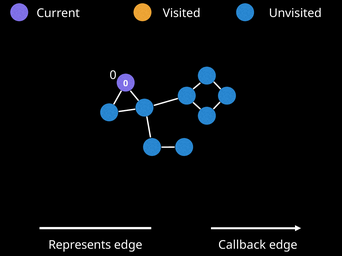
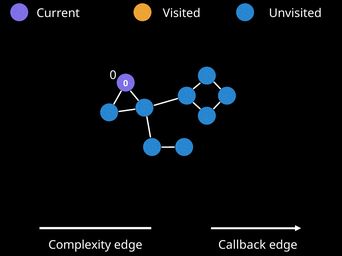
Represents: Represents -> Complexity
